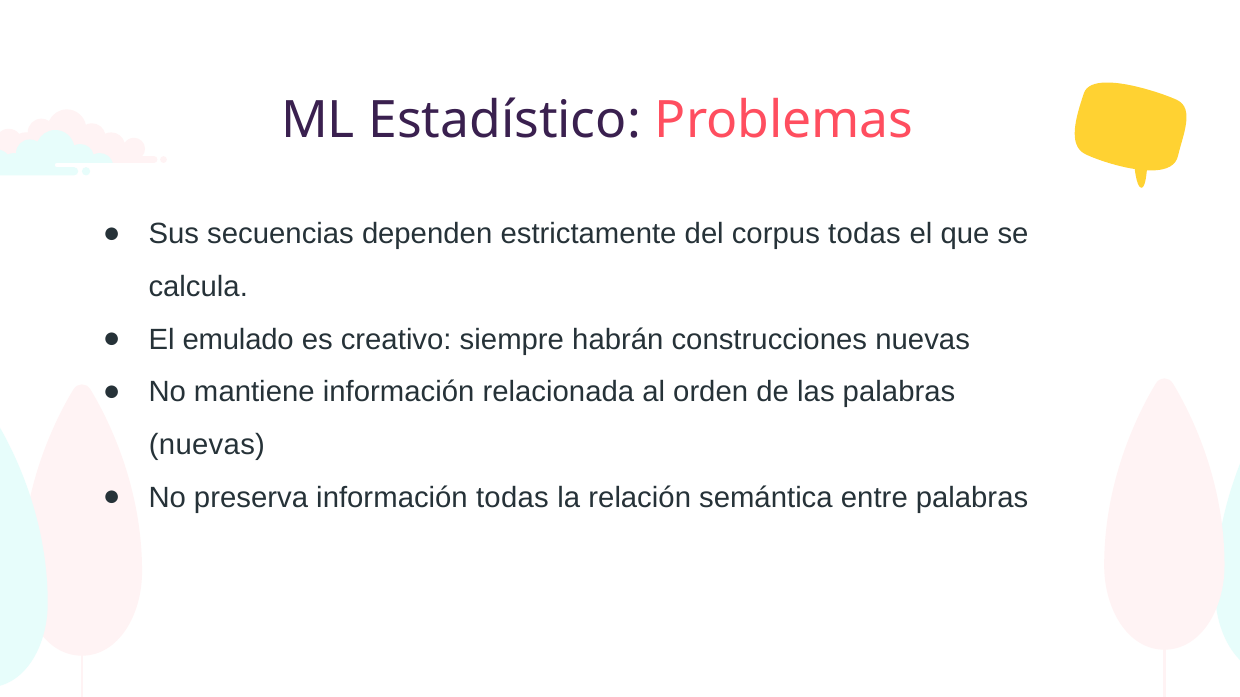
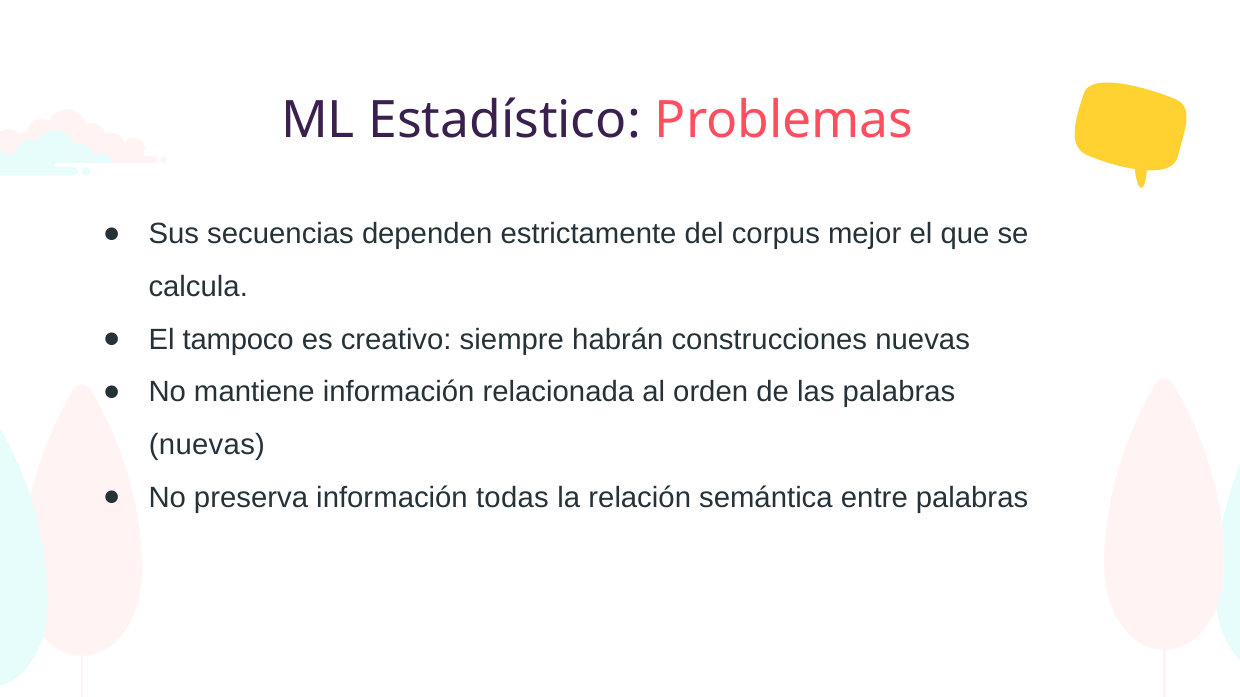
corpus todas: todas -> mejor
emulado: emulado -> tampoco
